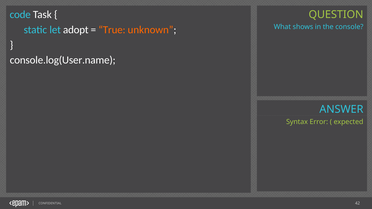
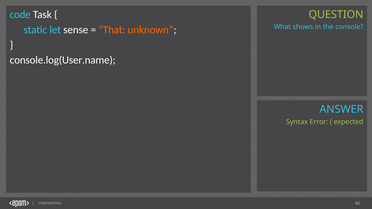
adopt: adopt -> sense
True: True -> That
